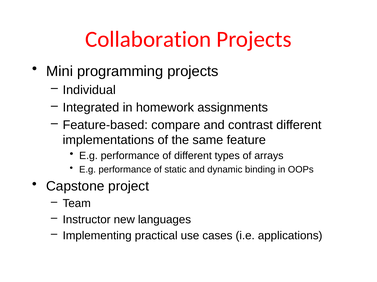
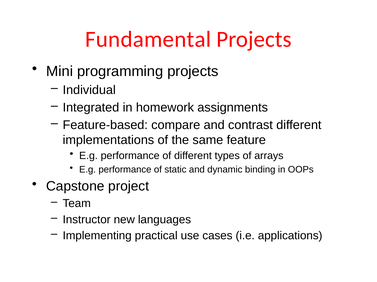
Collaboration: Collaboration -> Fundamental
